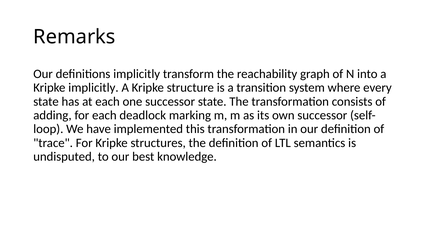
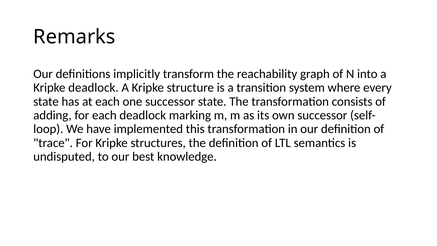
Kripke implicitly: implicitly -> deadlock
